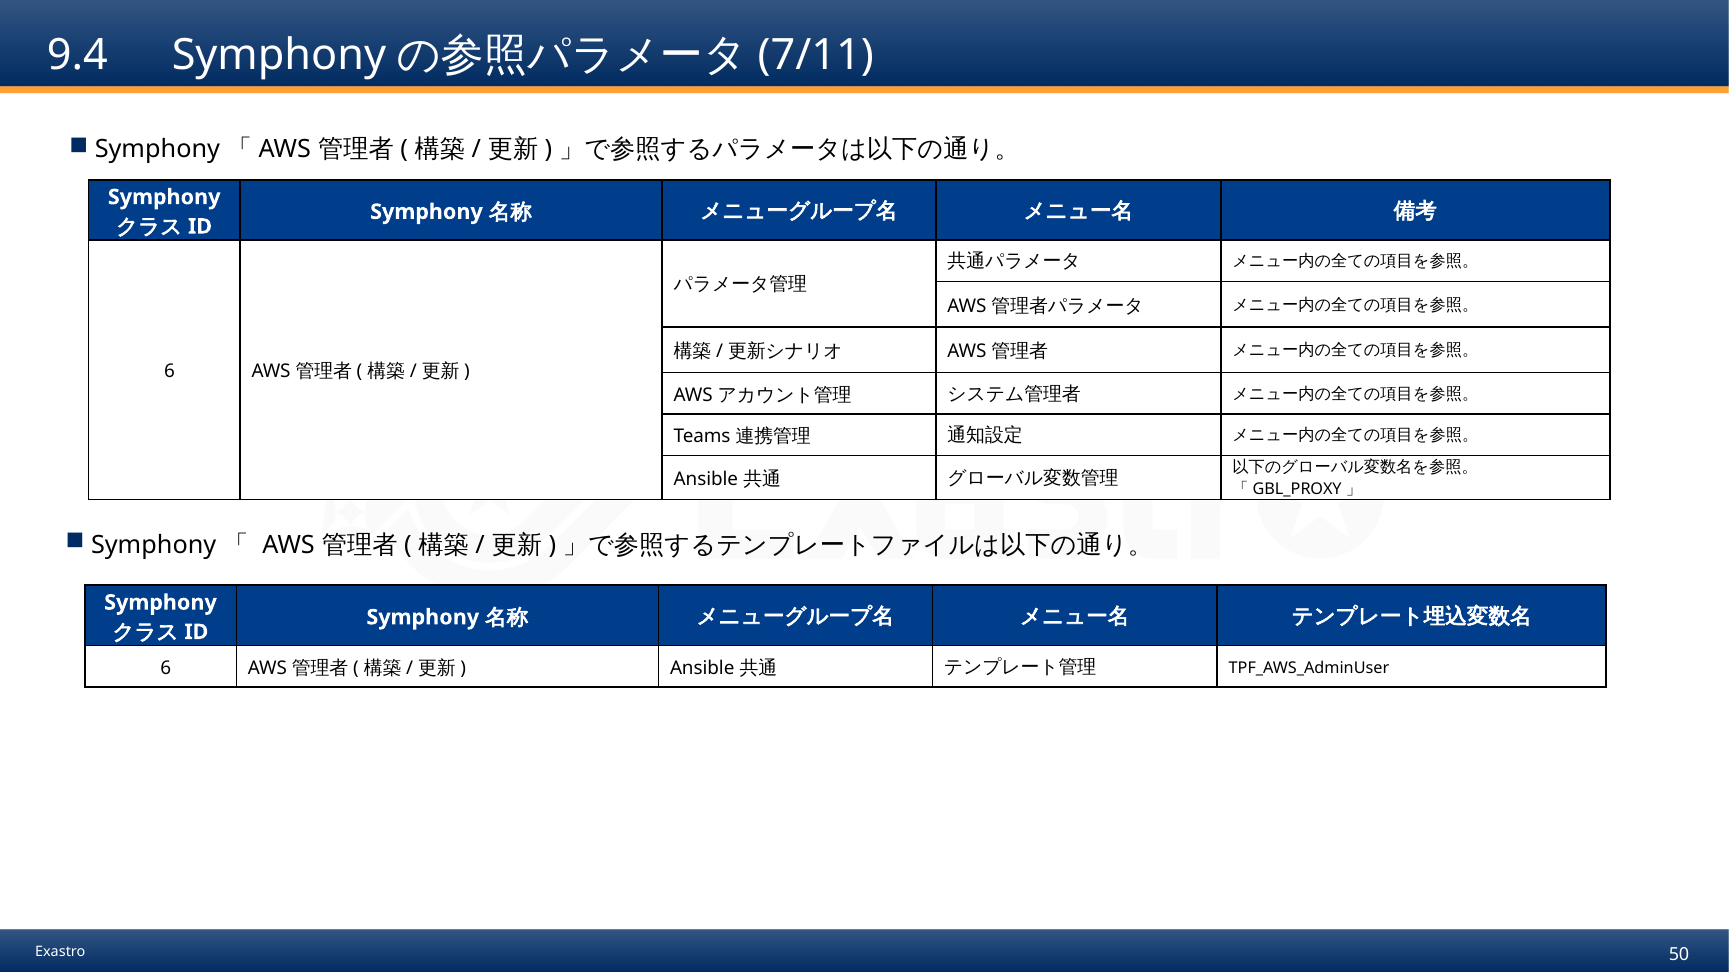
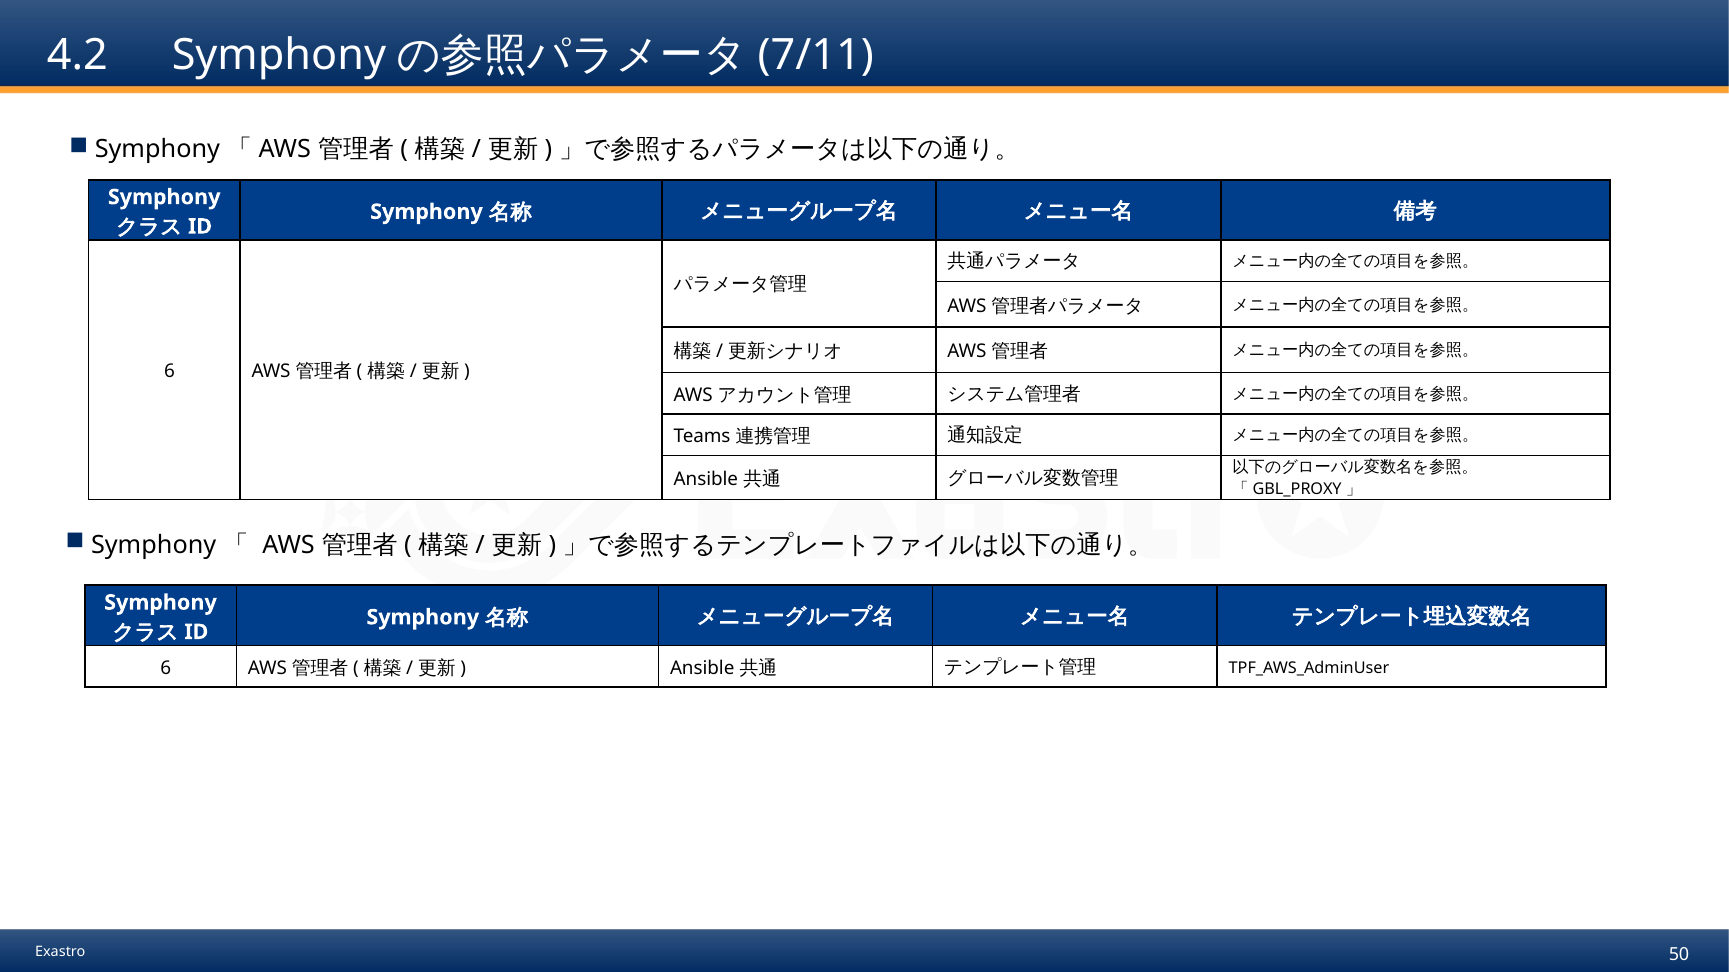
9.4: 9.4 -> 4.2
